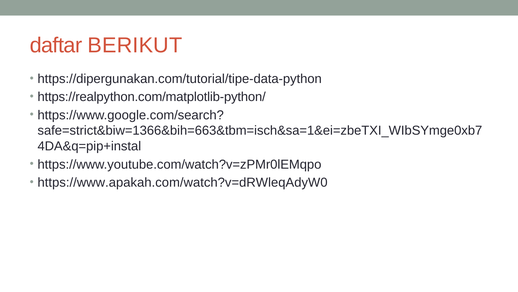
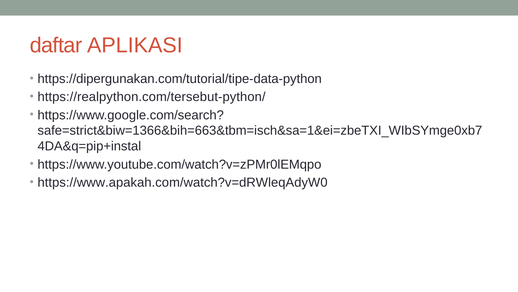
BERIKUT: BERIKUT -> APLIKASI
https://realpython.com/matplotlib-python/: https://realpython.com/matplotlib-python/ -> https://realpython.com/tersebut-python/
